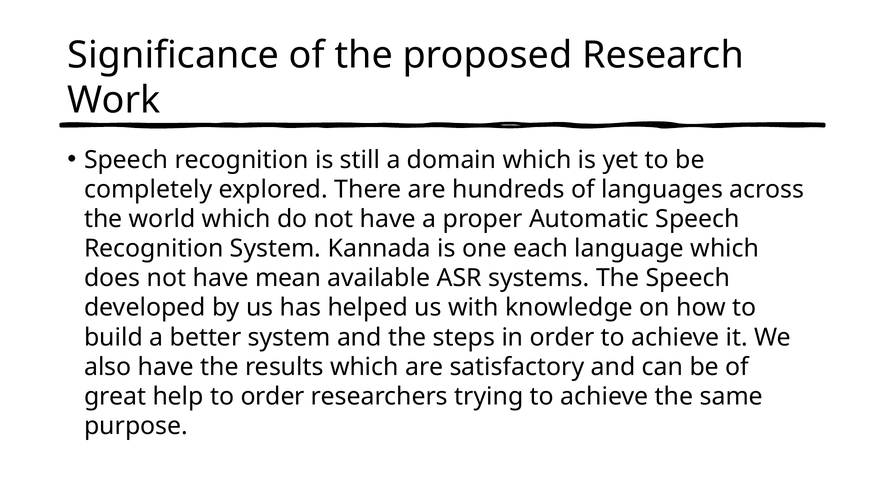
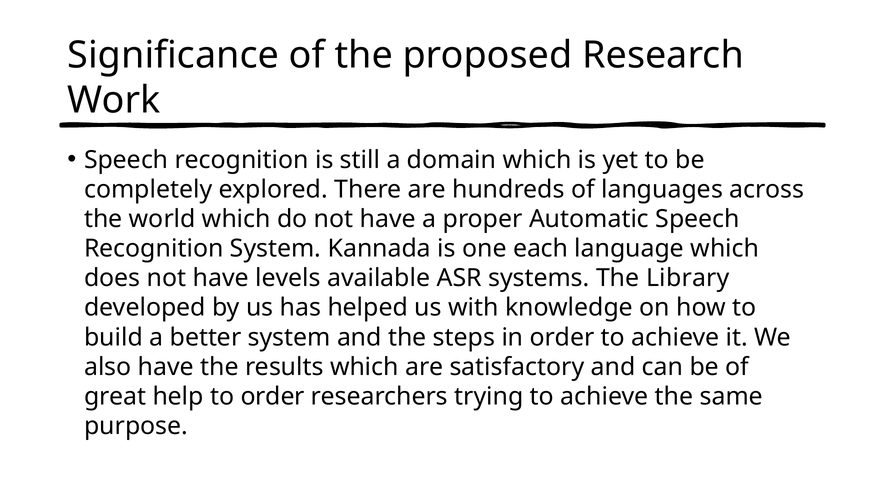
mean: mean -> levels
The Speech: Speech -> Library
